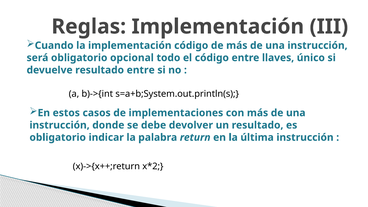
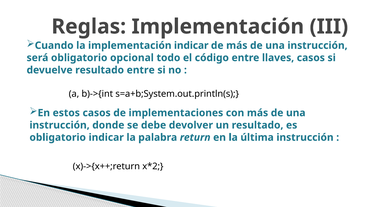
implementación código: código -> indicar
llaves único: único -> casos
